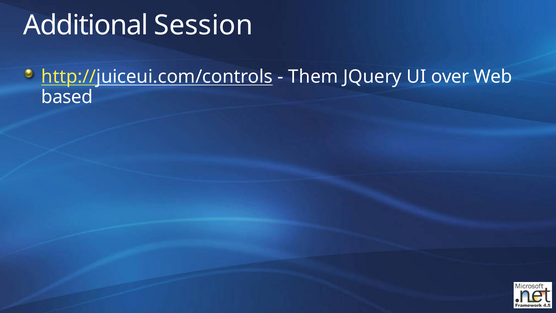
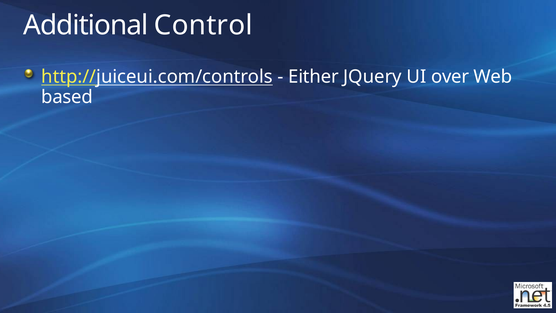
Session: Session -> Control
Them: Them -> Either
